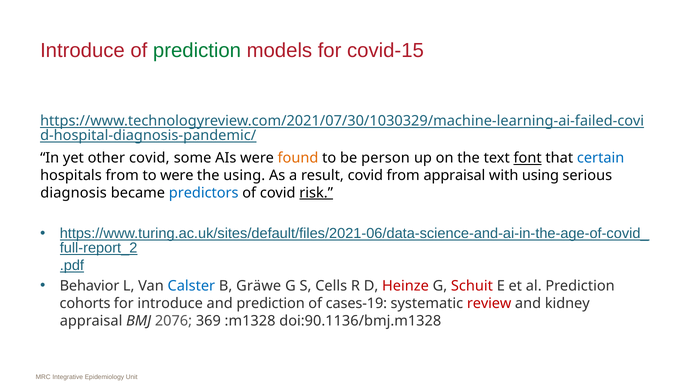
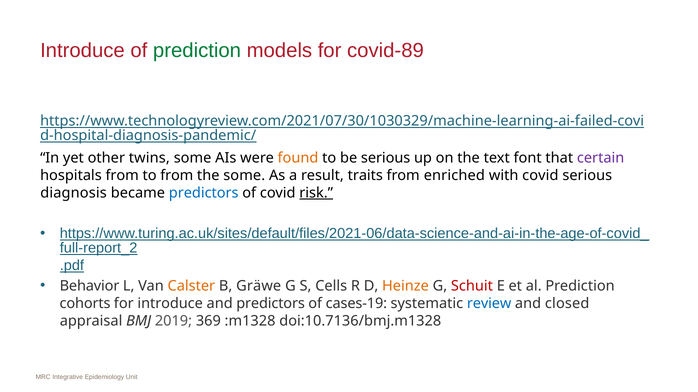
covid-15: covid-15 -> covid-89
other covid: covid -> twins
be person: person -> serious
font underline: present -> none
certain colour: blue -> purple
to were: were -> from
the using: using -> some
result covid: covid -> traits
from appraisal: appraisal -> enriched
with using: using -> covid
Calster colour: blue -> orange
Heinze colour: red -> orange
and prediction: prediction -> predictors
review colour: red -> blue
kidney: kidney -> closed
2076: 2076 -> 2019
doi:90.1136/bmj.m1328: doi:90.1136/bmj.m1328 -> doi:10.7136/bmj.m1328
